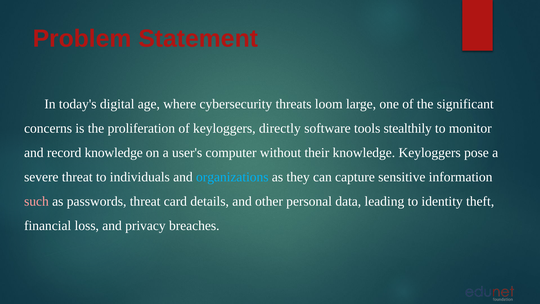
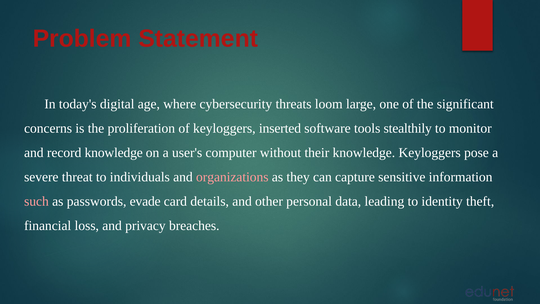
directly: directly -> inserted
organizations colour: light blue -> pink
passwords threat: threat -> evade
